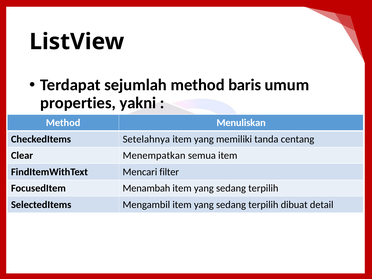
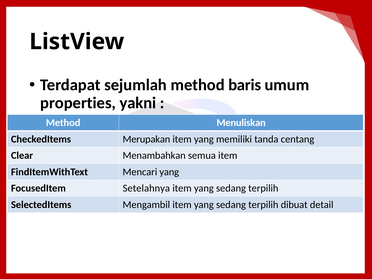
Setelahnya: Setelahnya -> Merupakan
Menempatkan: Menempatkan -> Menambahkan
Mencari filter: filter -> yang
Menambah: Menambah -> Setelahnya
